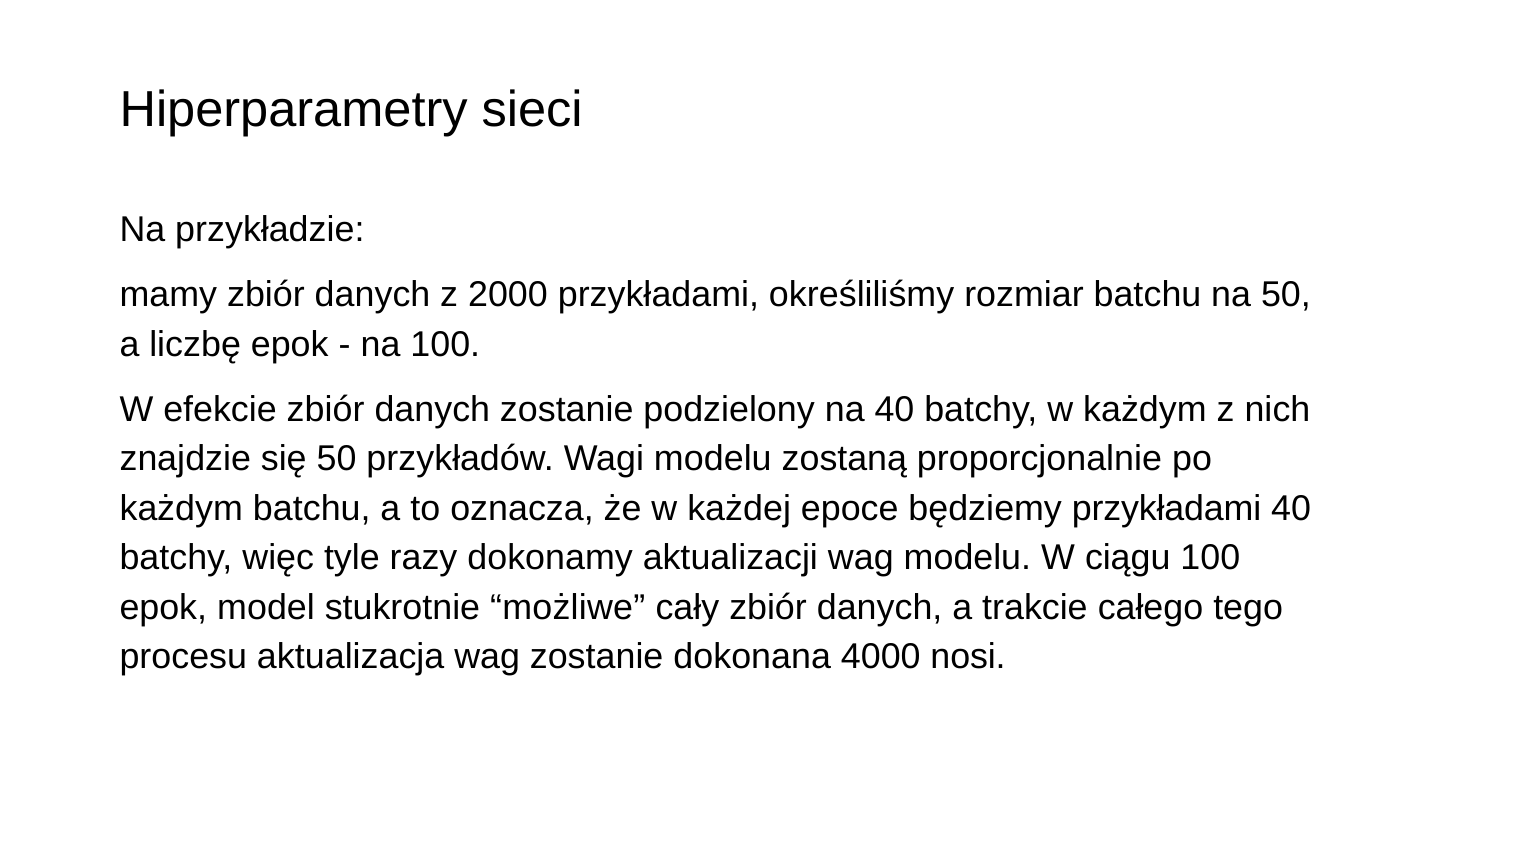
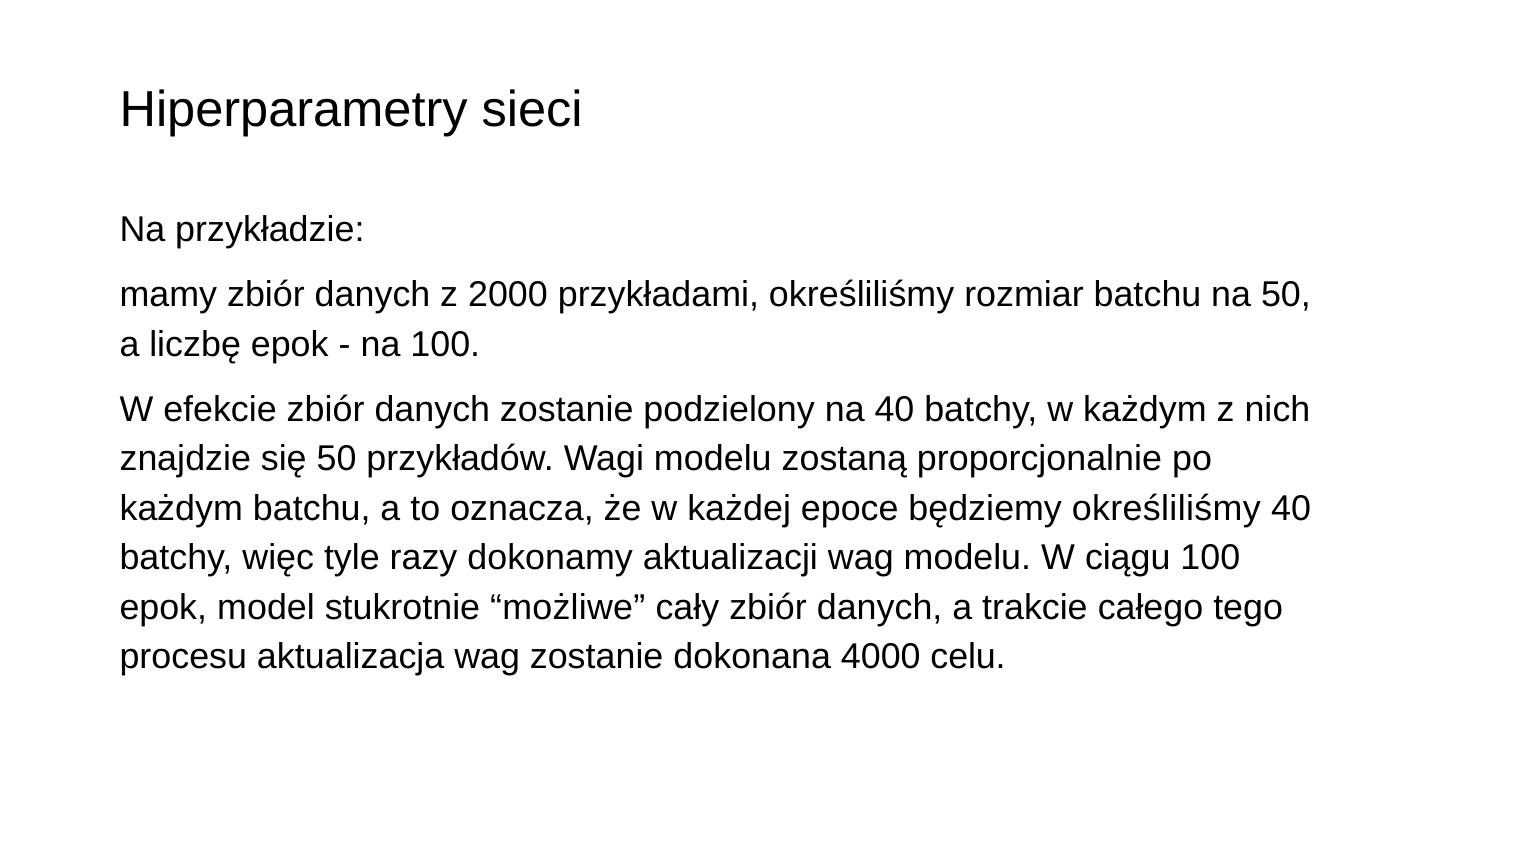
będziemy przykładami: przykładami -> określiliśmy
nosi: nosi -> celu
